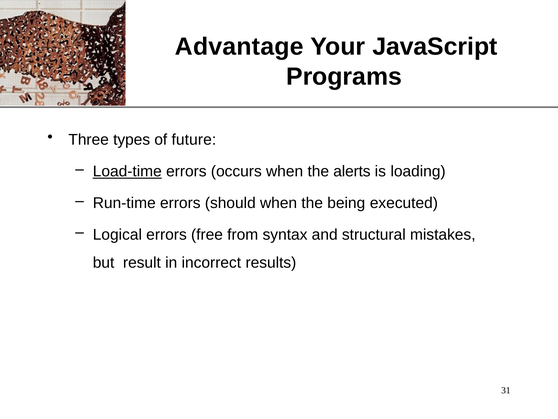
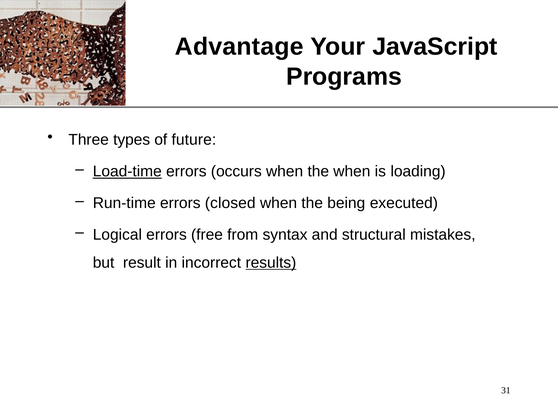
the alerts: alerts -> when
should: should -> closed
results underline: none -> present
